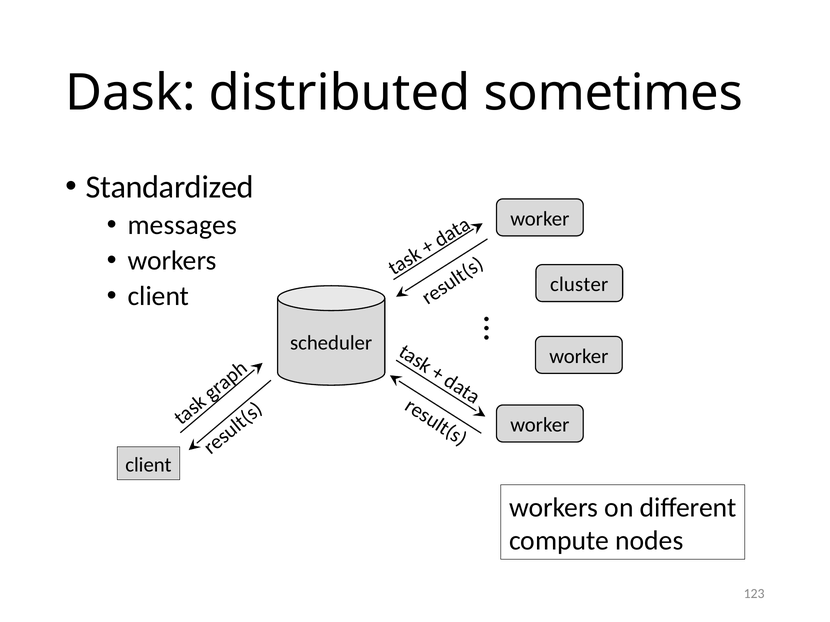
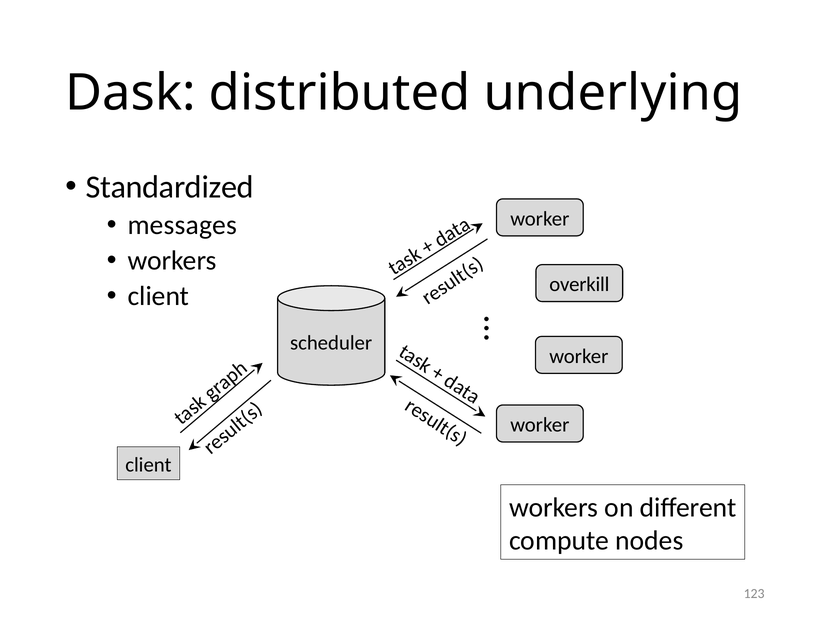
sometimes: sometimes -> underlying
cluster: cluster -> overkill
